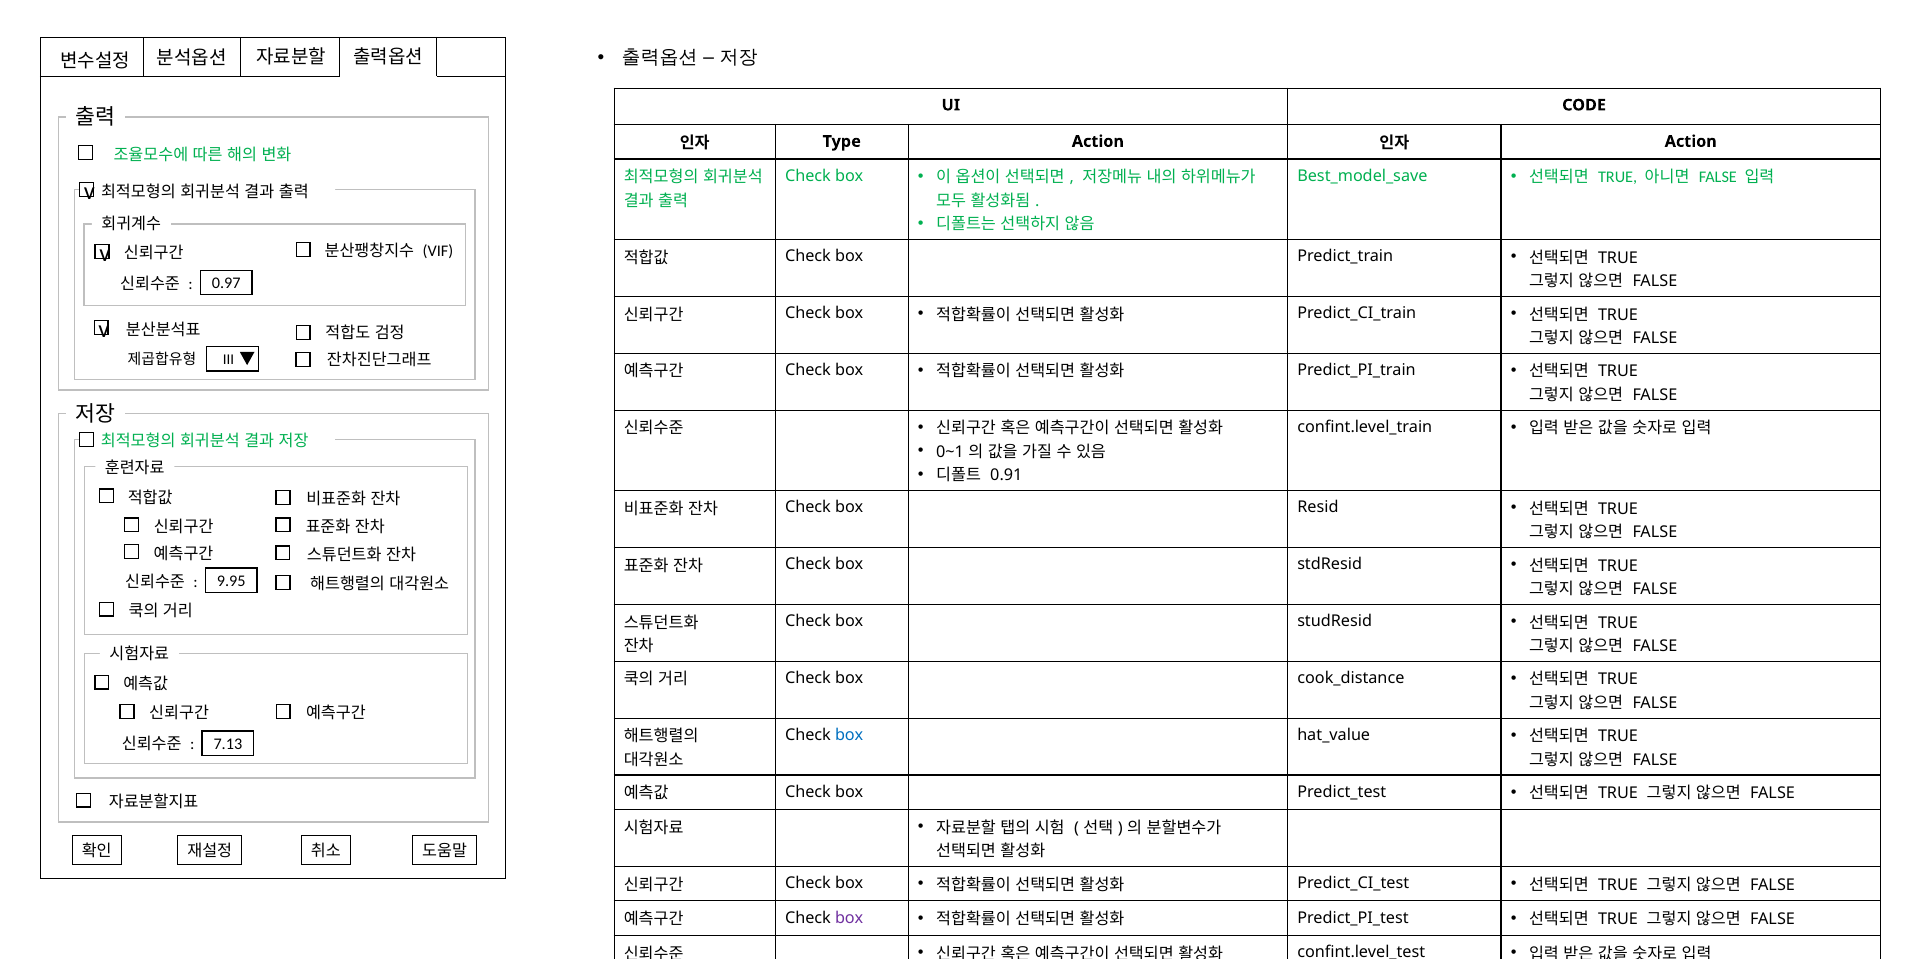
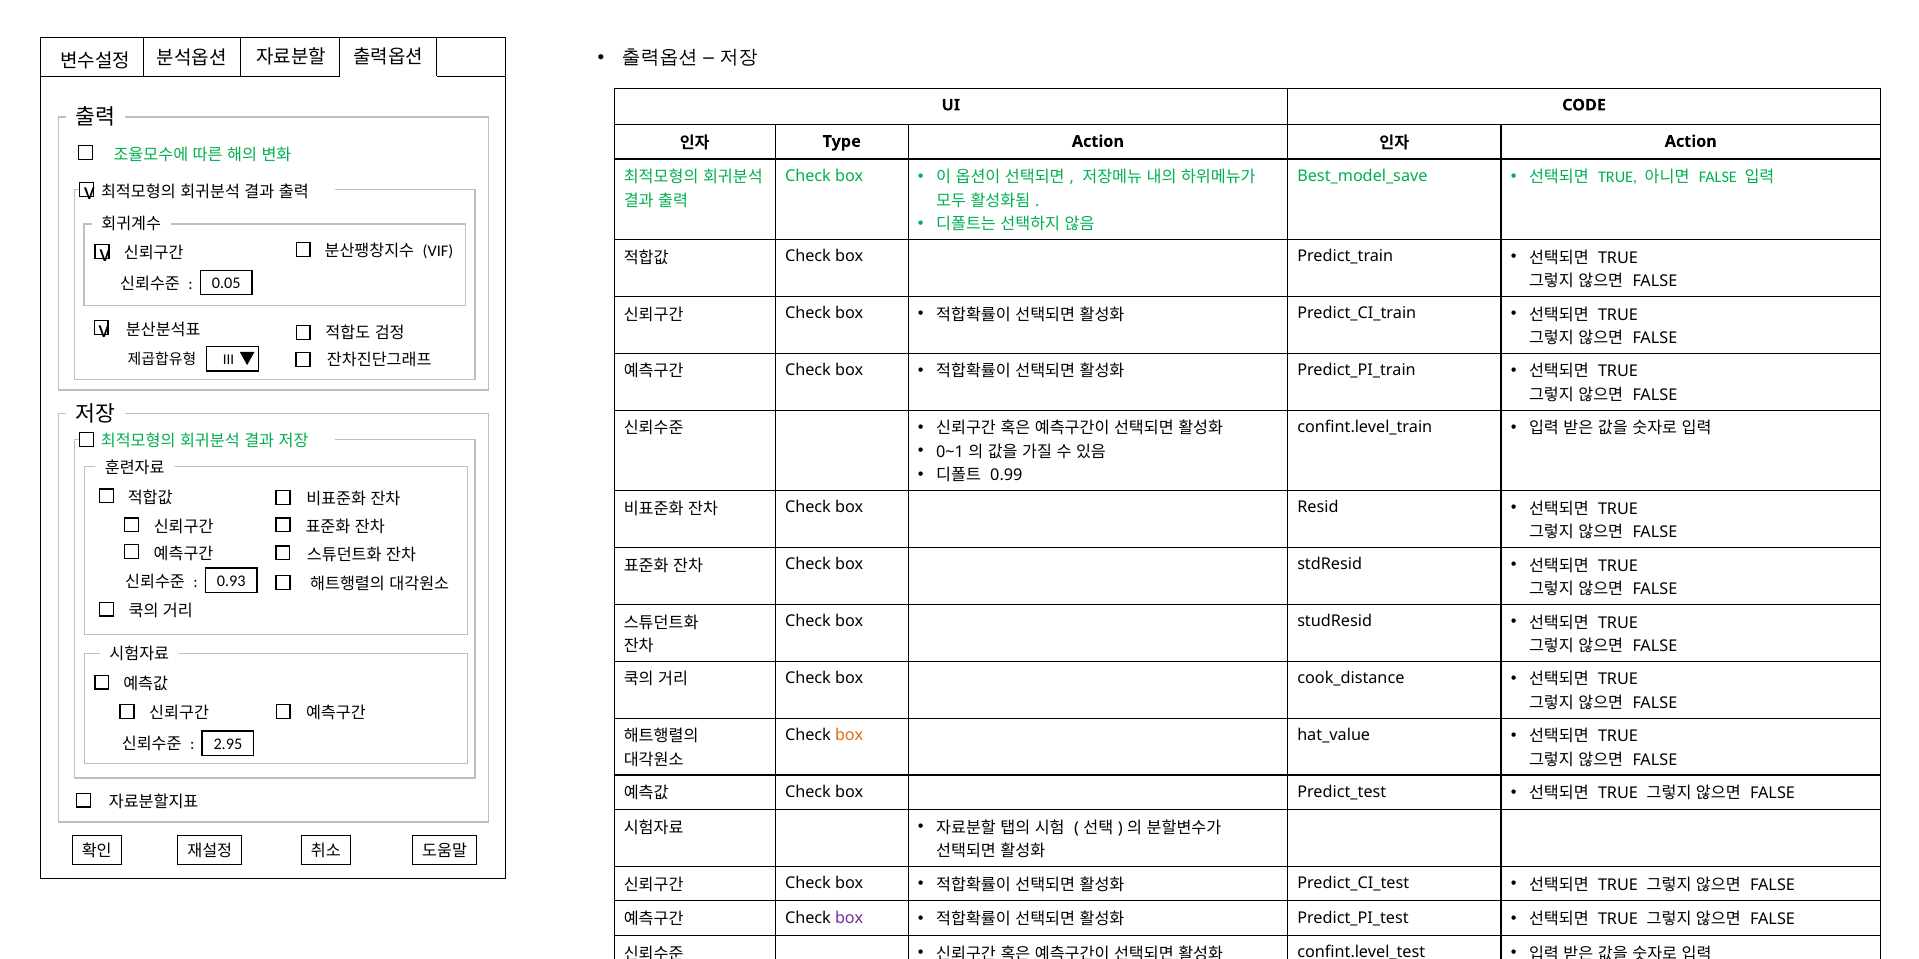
0.97: 0.97 -> 0.05
0.91: 0.91 -> 0.99
9.95: 9.95 -> 0.93
box at (849, 735) colour: blue -> orange
7.13: 7.13 -> 2.95
